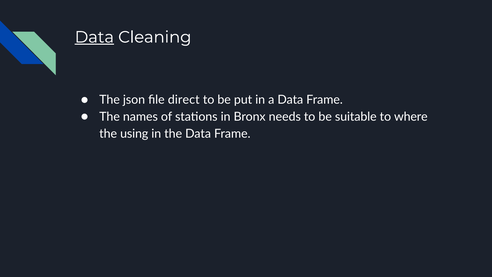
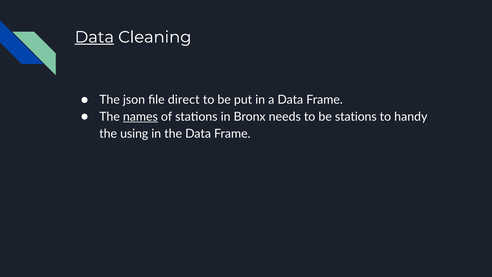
names underline: none -> present
be suitable: suitable -> stations
where: where -> handy
